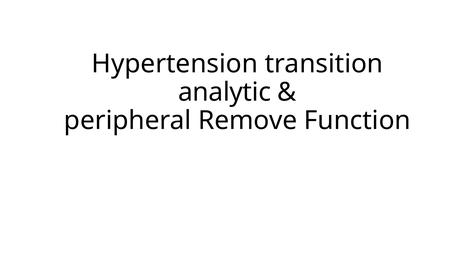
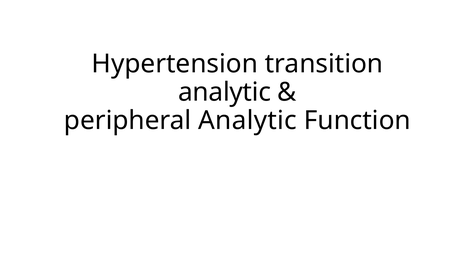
peripheral Remove: Remove -> Analytic
